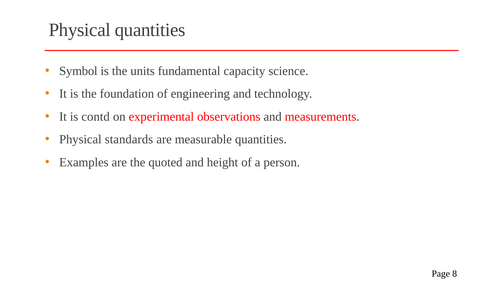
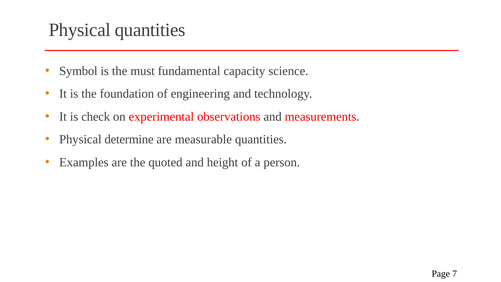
units: units -> must
contd: contd -> check
standards: standards -> determine
8: 8 -> 7
